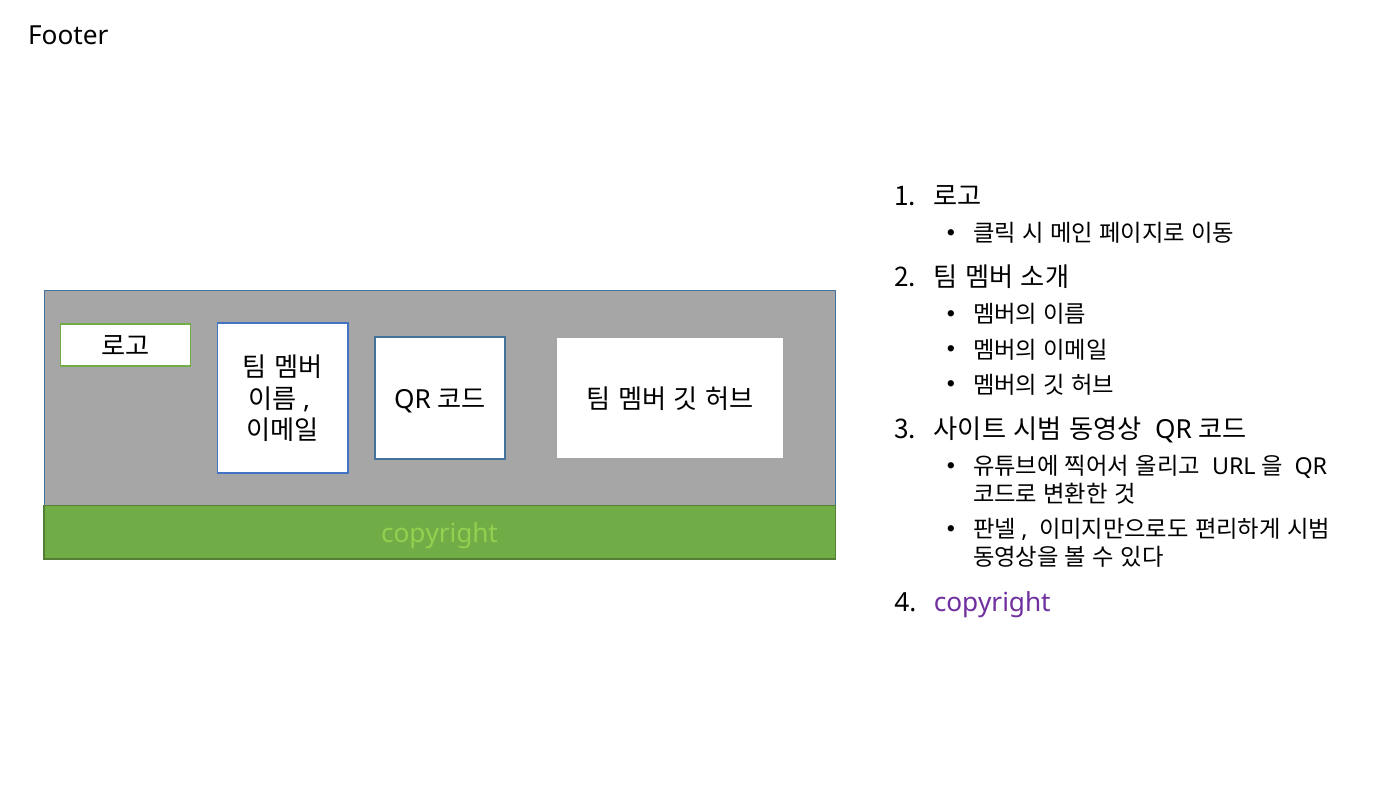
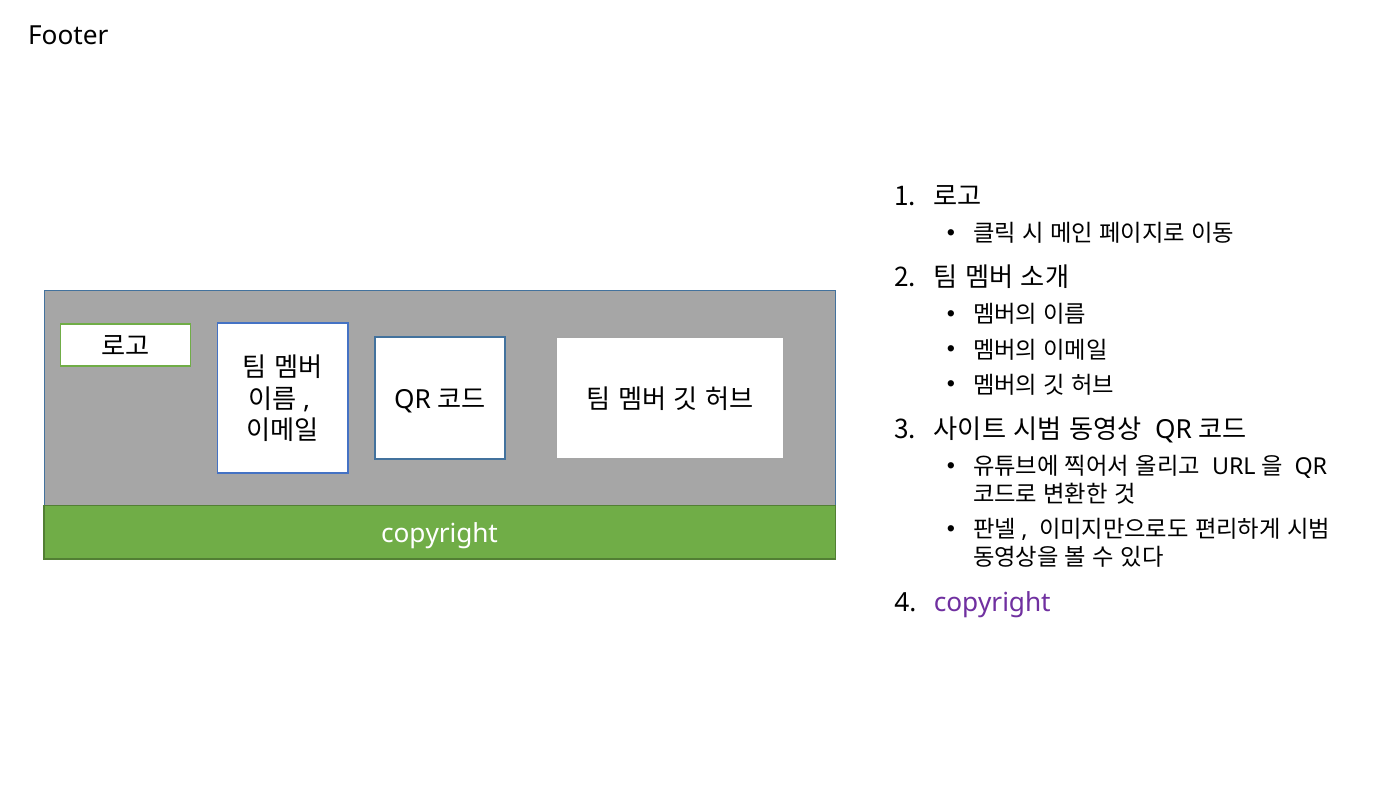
copyright at (440, 534) colour: light green -> white
